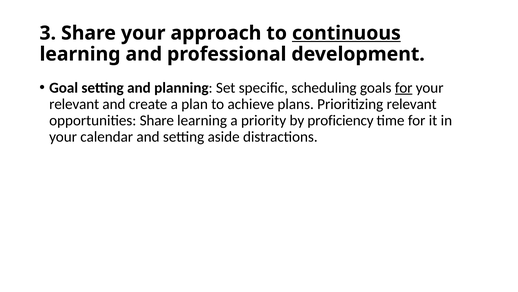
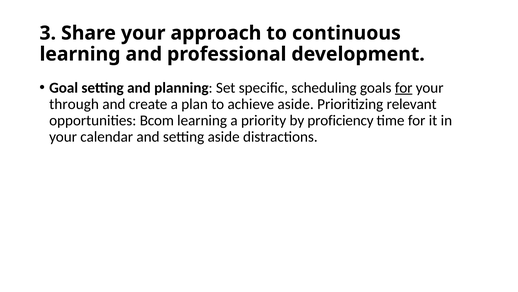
continuous underline: present -> none
relevant at (74, 104): relevant -> through
achieve plans: plans -> aside
opportunities Share: Share -> Bcom
